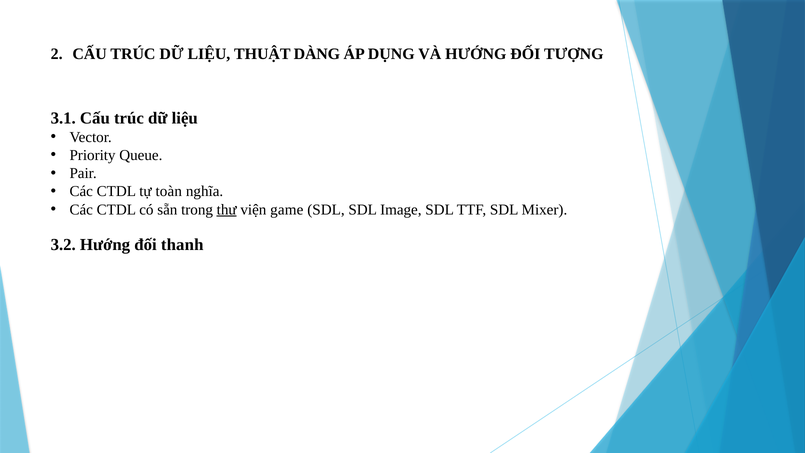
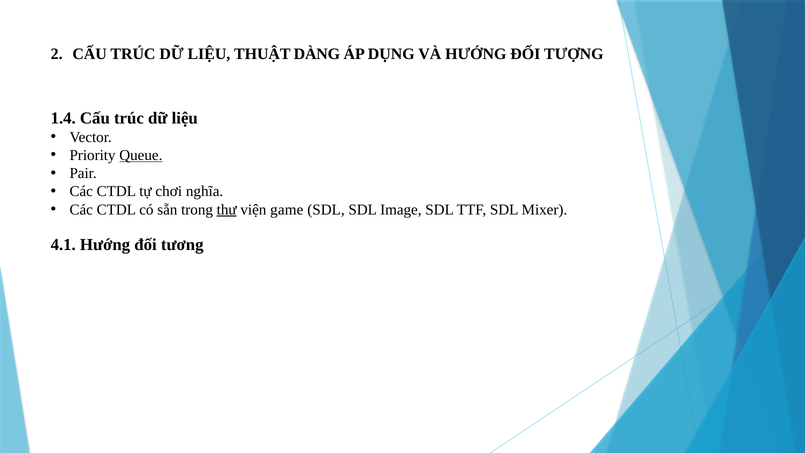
3.1: 3.1 -> 1.4
Queue underline: none -> present
toàn: toàn -> chơi
3.2: 3.2 -> 4.1
thanh: thanh -> tương
